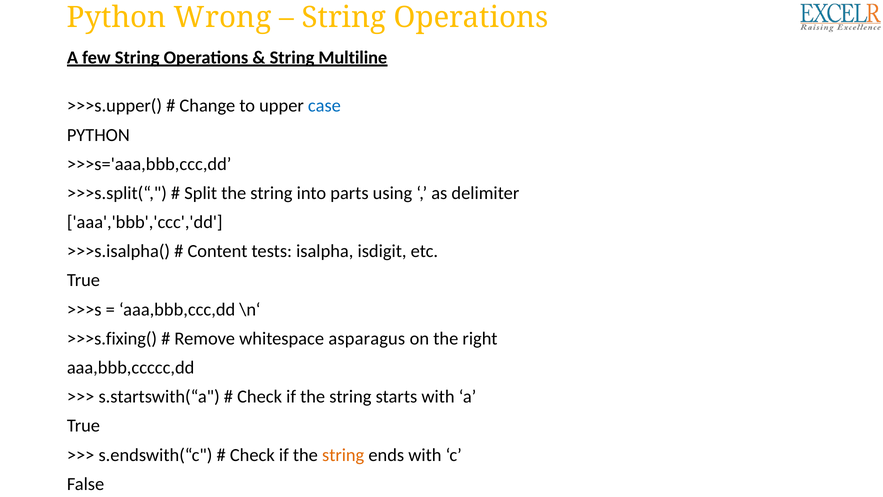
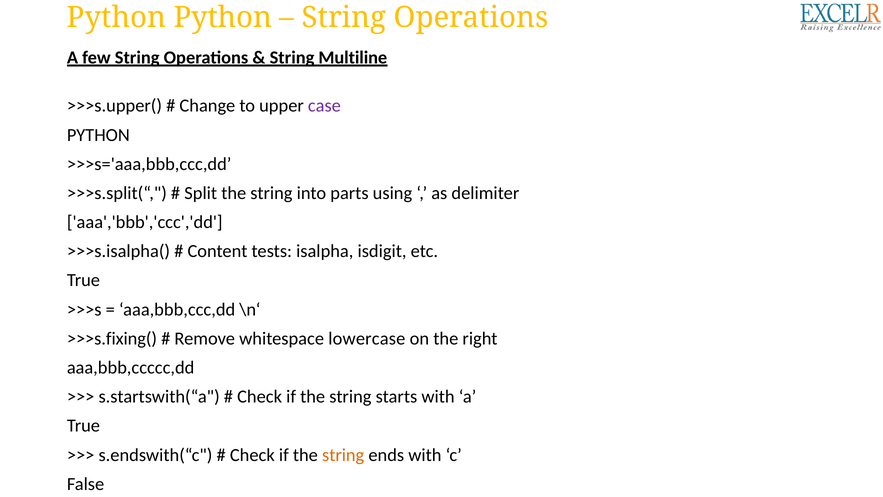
Python Wrong: Wrong -> Python
case colour: blue -> purple
asparagus: asparagus -> lowercase
